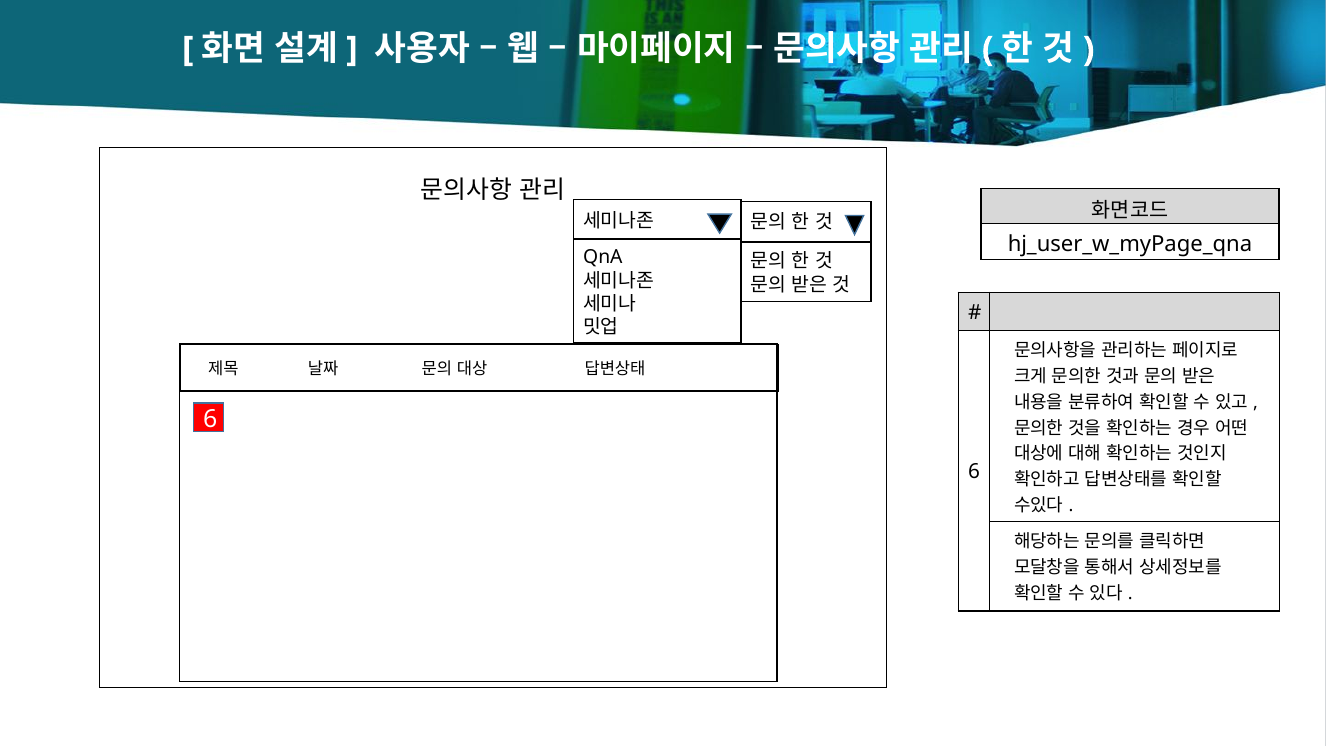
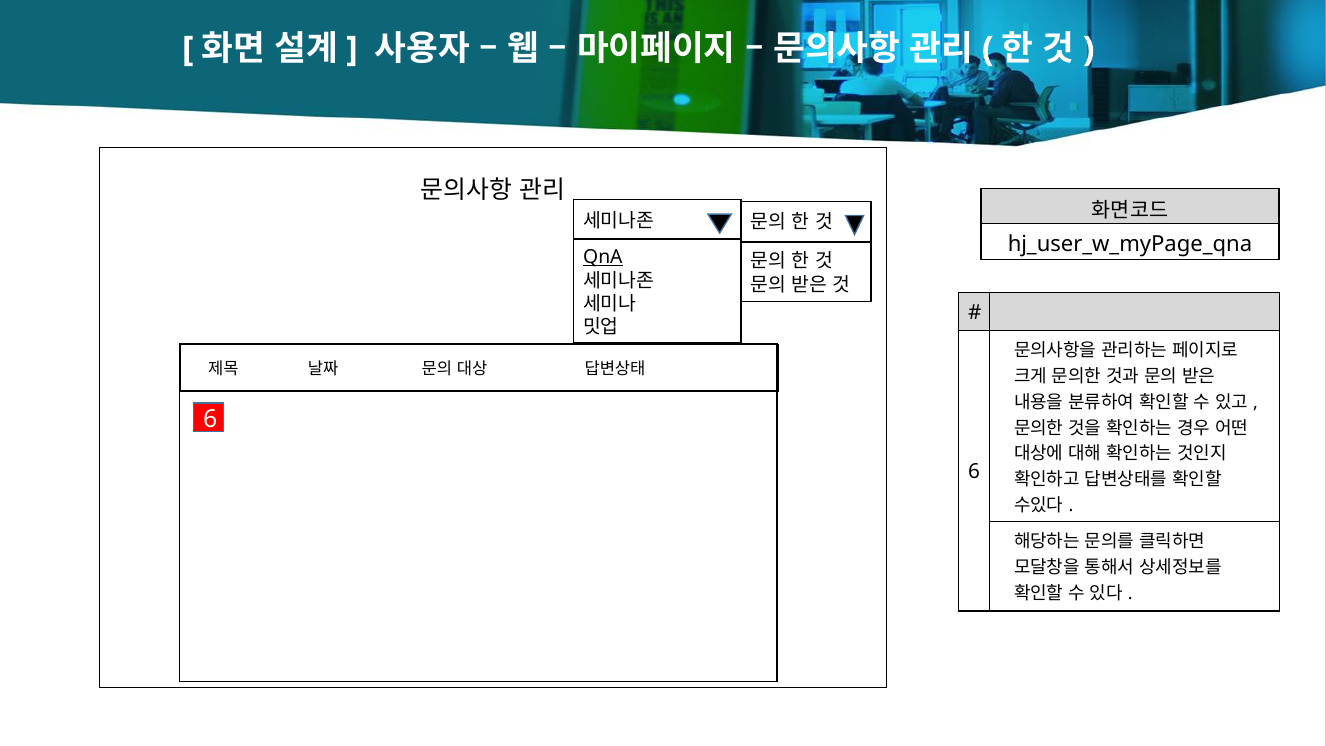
QnA underline: none -> present
